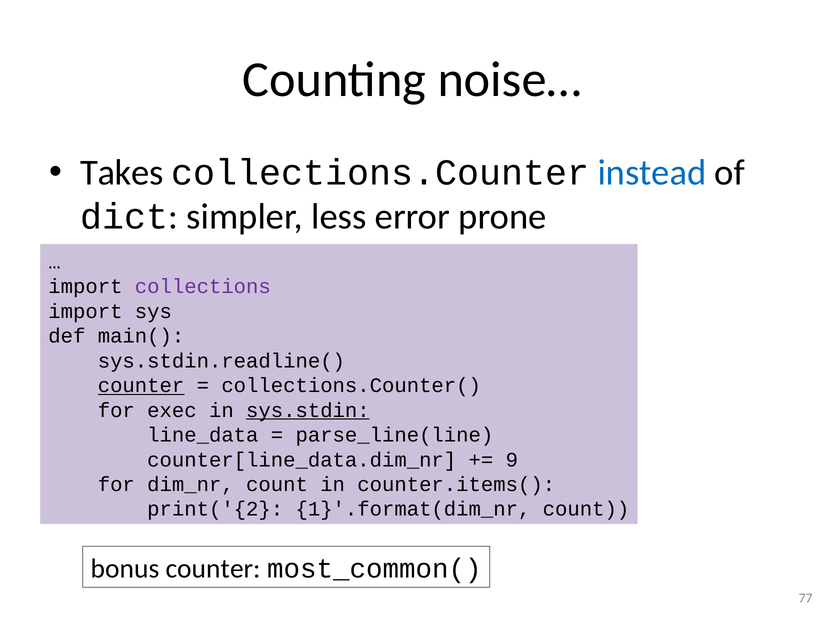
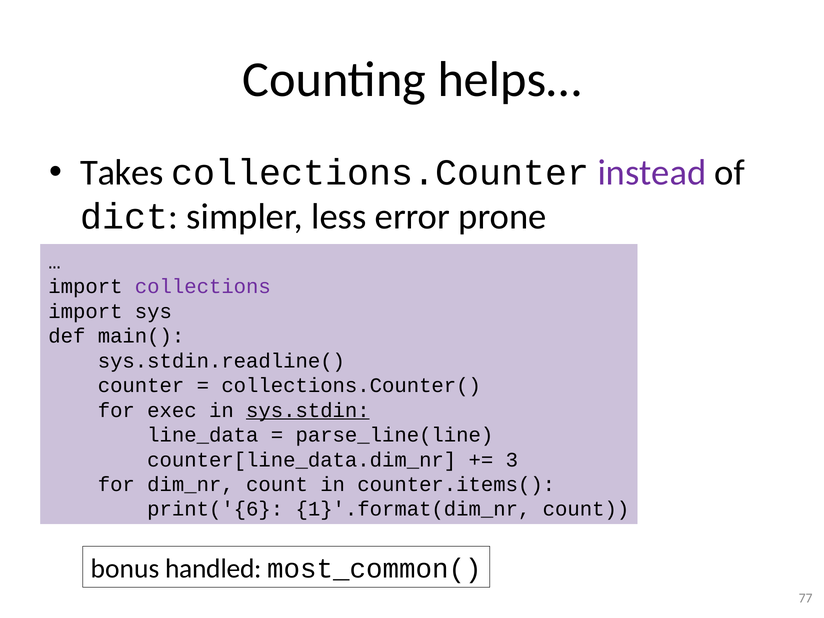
noise…: noise… -> helps…
instead colour: blue -> purple
counter at (141, 386) underline: present -> none
9: 9 -> 3
print('{2: print('{2 -> print('{6
bonus counter: counter -> handled
